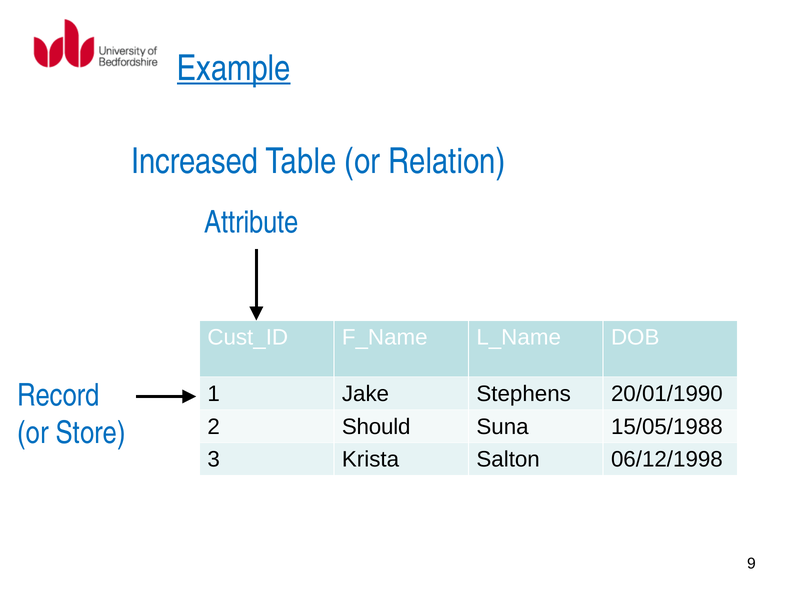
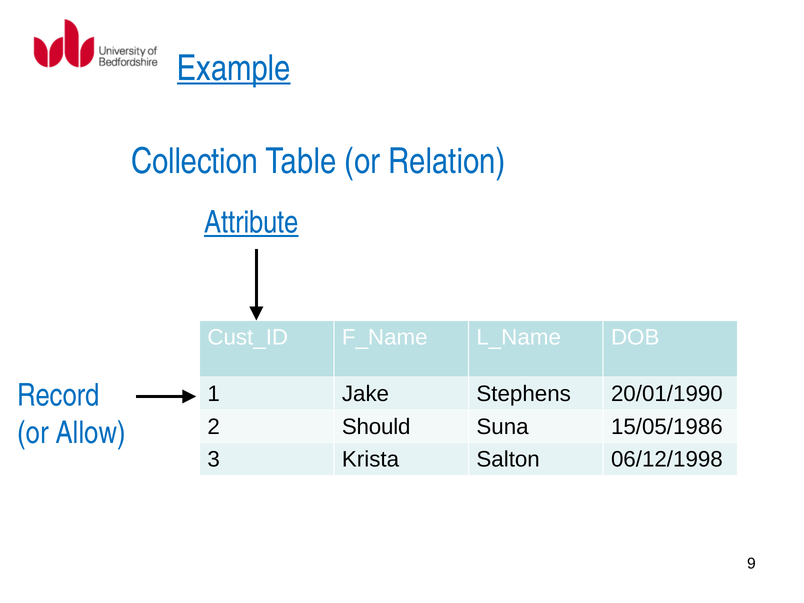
Increased: Increased -> Collection
Attribute underline: none -> present
15/05/1988: 15/05/1988 -> 15/05/1986
Store: Store -> Allow
